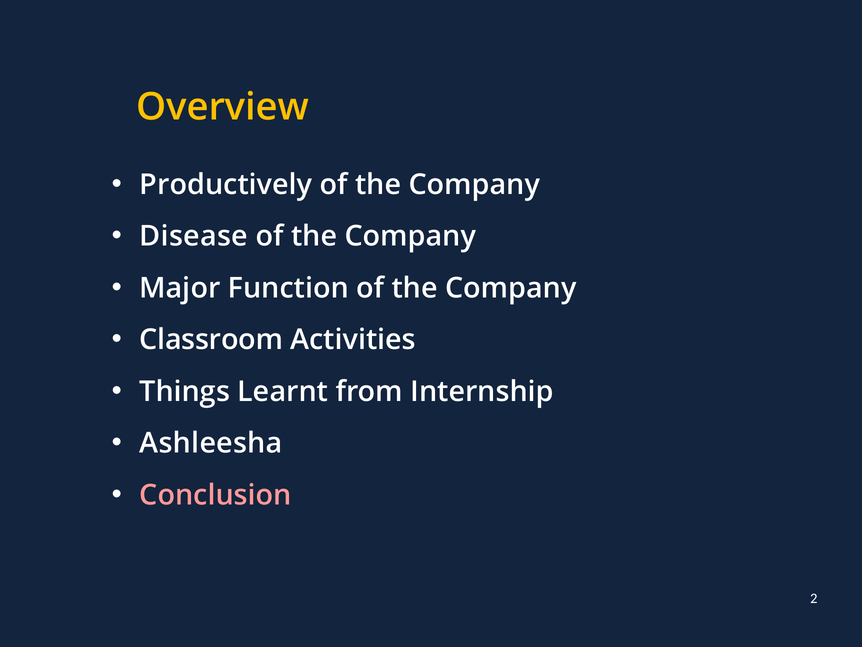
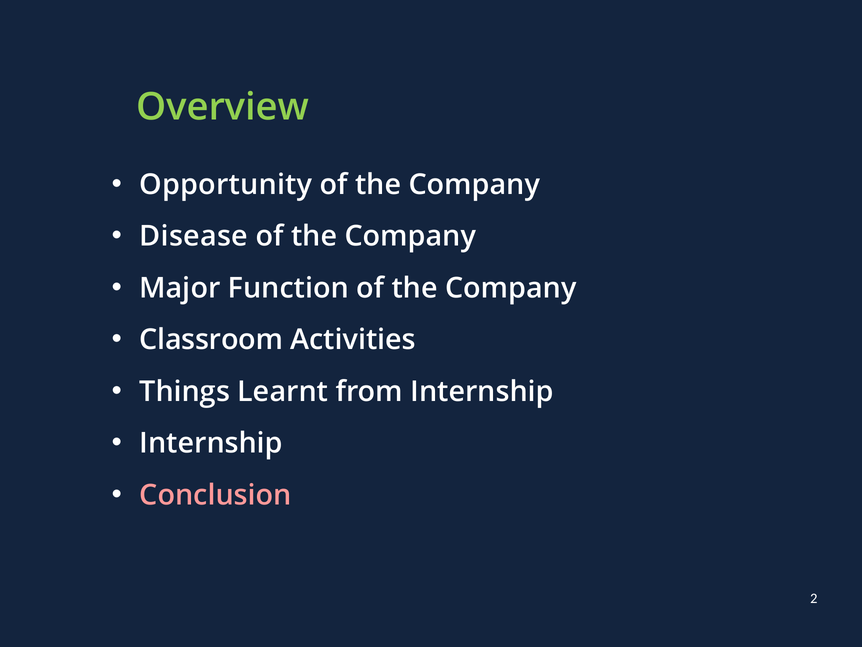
Overview colour: yellow -> light green
Productively: Productively -> Opportunity
Ashleesha at (211, 443): Ashleesha -> Internship
